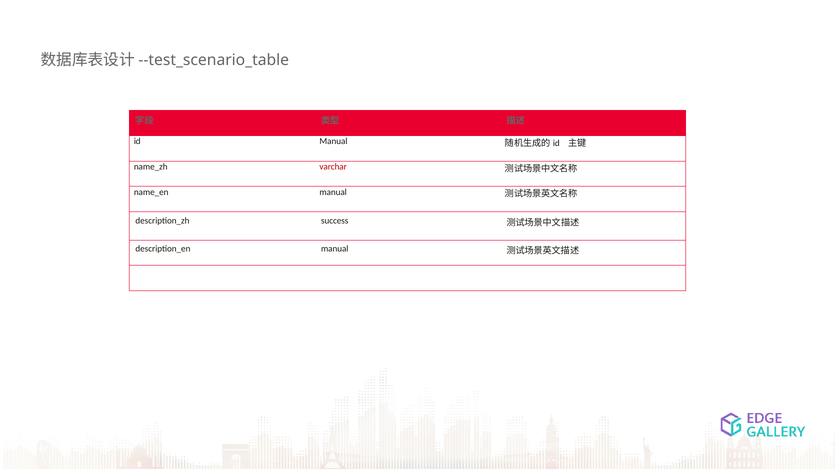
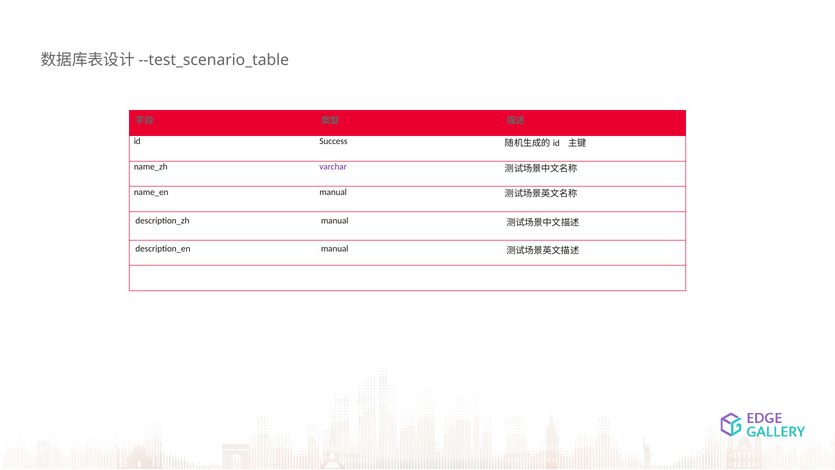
id Manual: Manual -> Success
varchar colour: red -> purple
success at (335, 220): success -> manual
